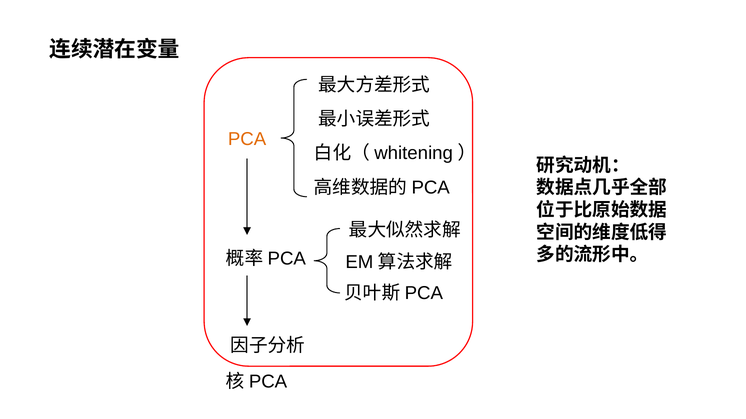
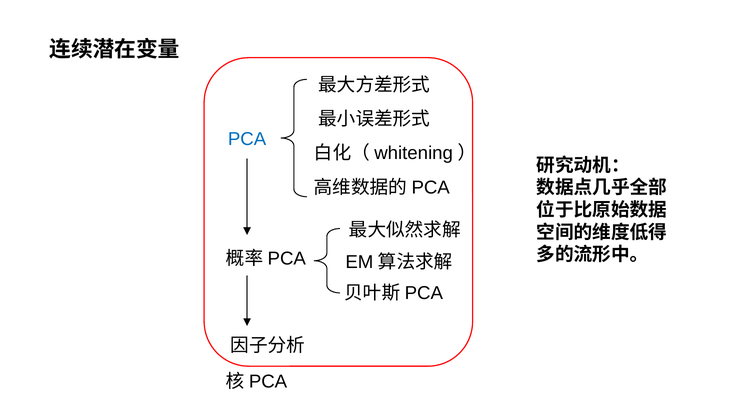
PCA colour: orange -> blue
